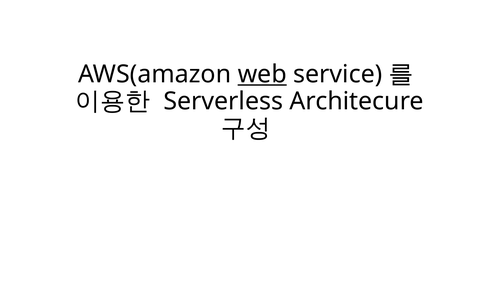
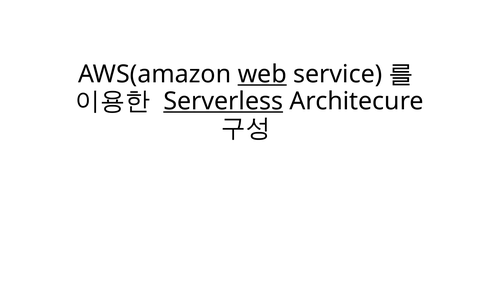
Serverless underline: none -> present
